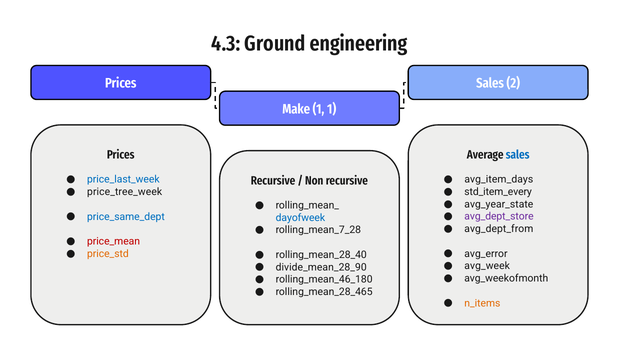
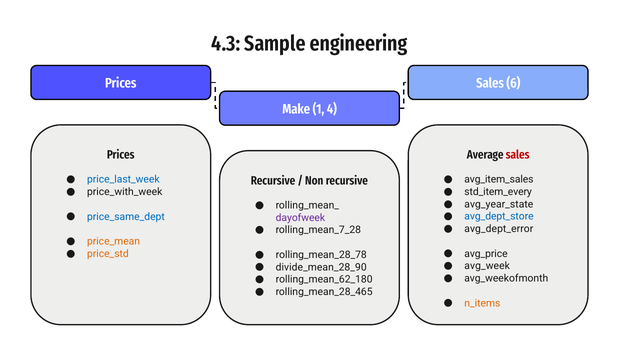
Ground: Ground -> Sample
2: 2 -> 6
1 1: 1 -> 4
sales at (518, 155) colour: blue -> red
avg_item_days: avg_item_days -> avg_item_sales
price_tree_week: price_tree_week -> price_with_week
avg_dept_store colour: purple -> blue
dayofweek colour: blue -> purple
avg_dept_from: avg_dept_from -> avg_dept_error
price_mean colour: red -> orange
avg_error: avg_error -> avg_price
rolling_mean_28_40: rolling_mean_28_40 -> rolling_mean_28_78
rolling_mean_46_180: rolling_mean_46_180 -> rolling_mean_62_180
